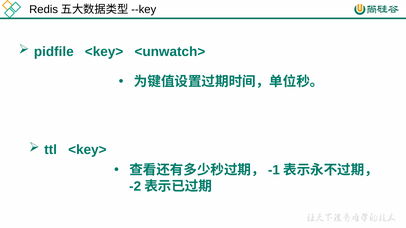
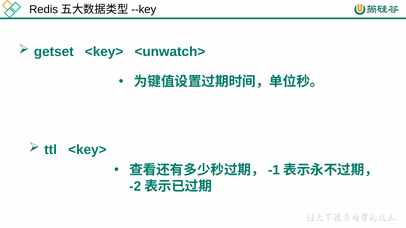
pidfile: pidfile -> getset
